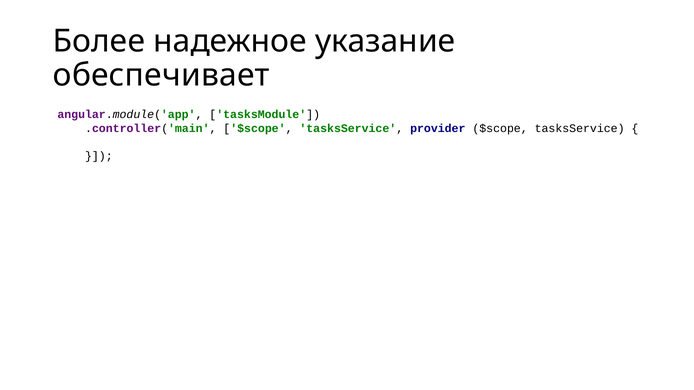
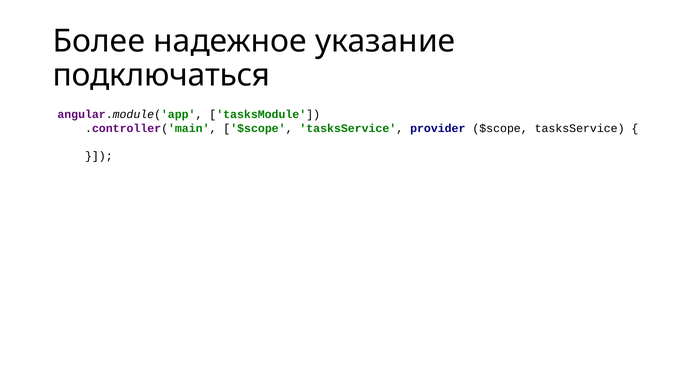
обеспечивает: обеспечивает -> подключаться
